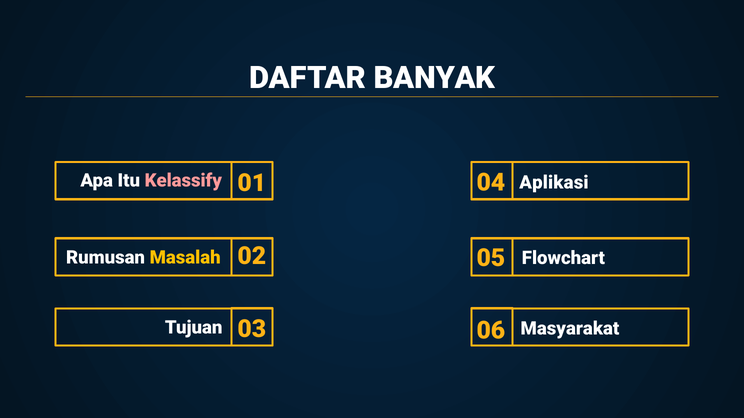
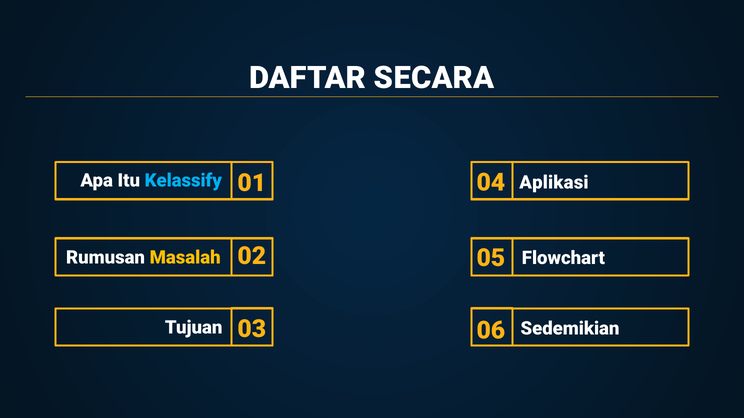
BANYAK: BANYAK -> SECARA
Kelassify colour: pink -> light blue
Masyarakat: Masyarakat -> Sedemikian
